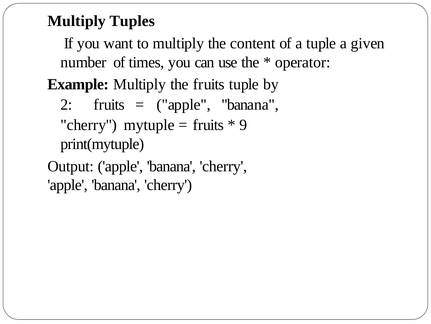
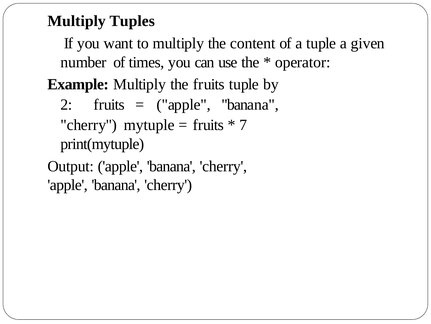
9: 9 -> 7
